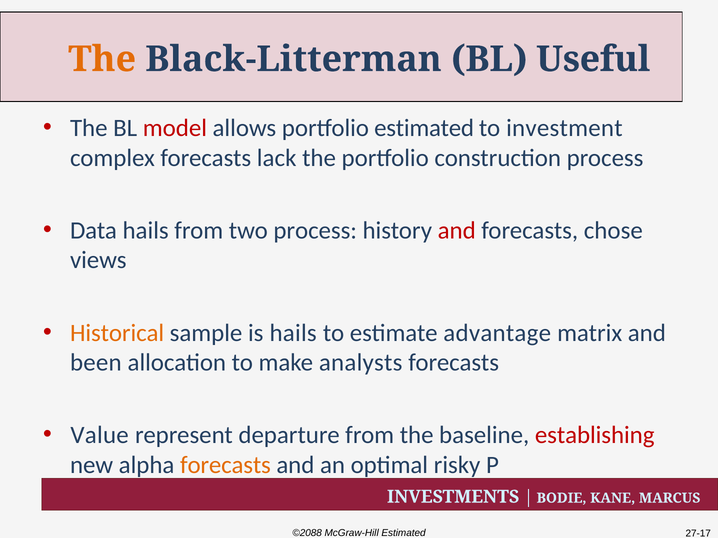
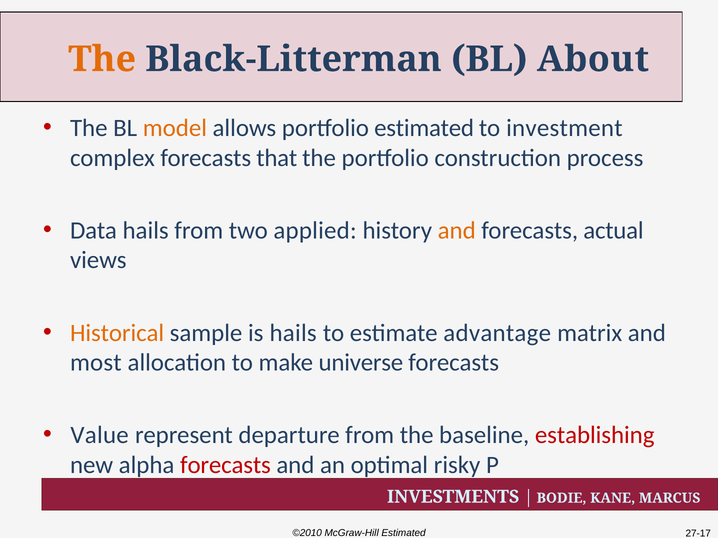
Useful: Useful -> About
model colour: red -> orange
lack: lack -> that
two process: process -> applied
and at (457, 231) colour: red -> orange
chose: chose -> actual
been: been -> most
analysts: analysts -> universe
forecasts at (225, 466) colour: orange -> red
©2088: ©2088 -> ©2010
